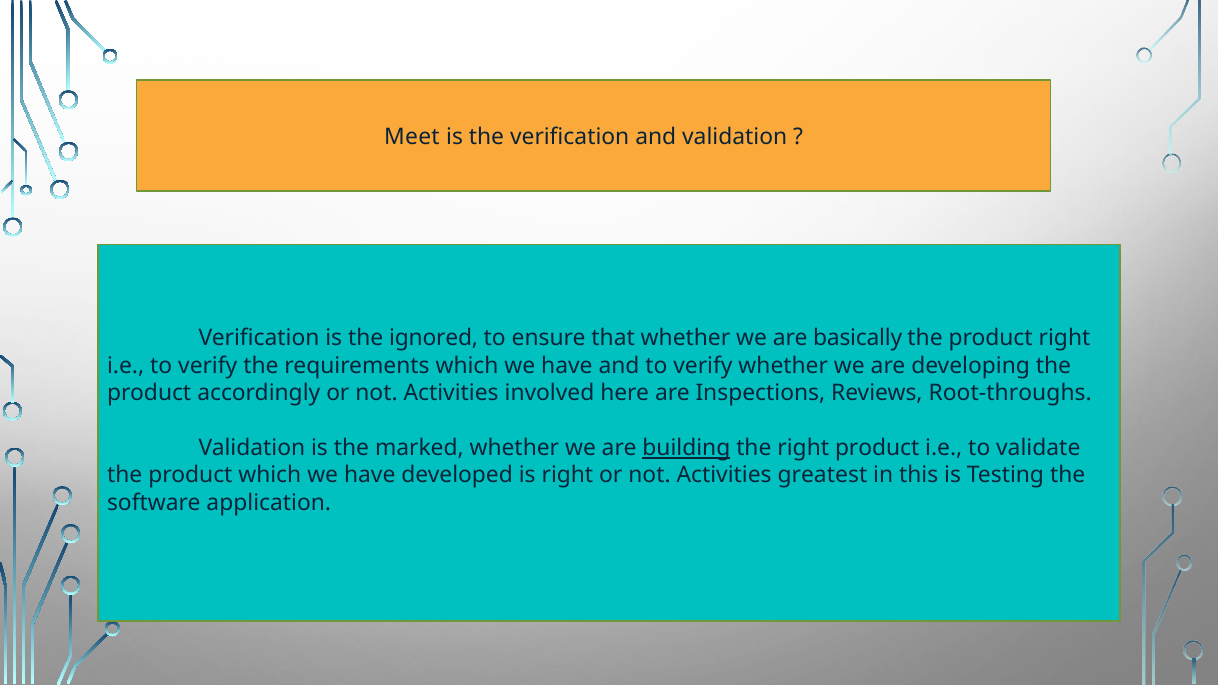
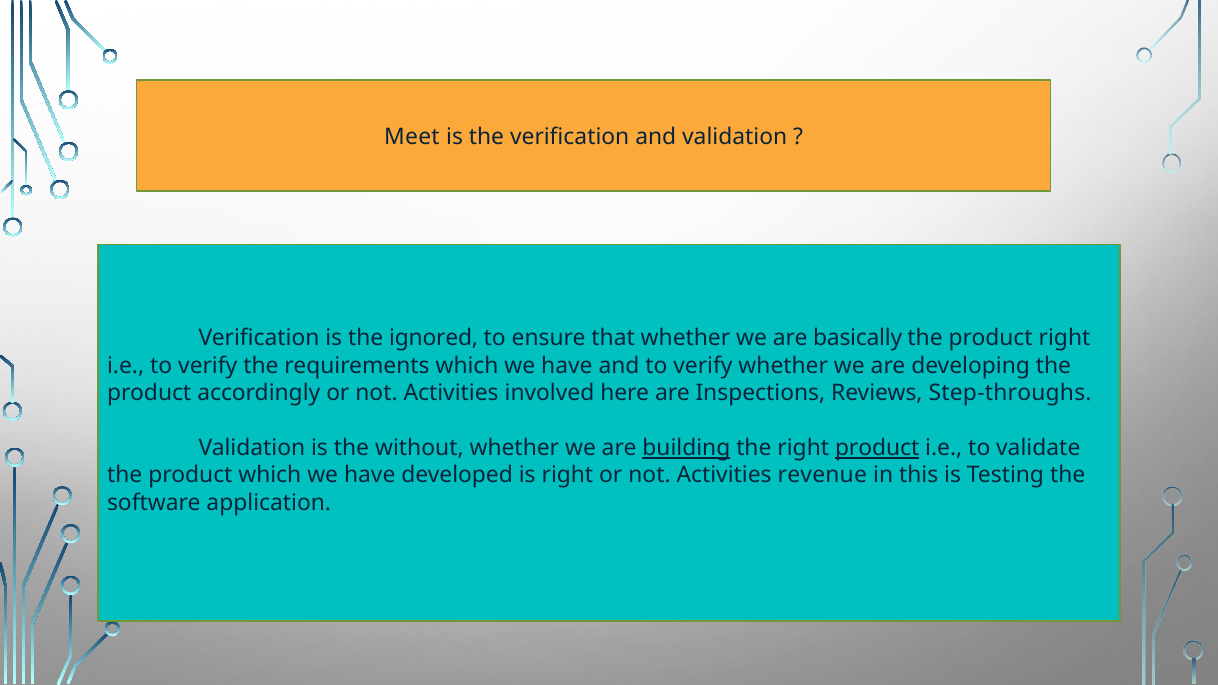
Root-throughs: Root-throughs -> Step-throughs
marked: marked -> without
product at (877, 448) underline: none -> present
greatest: greatest -> revenue
